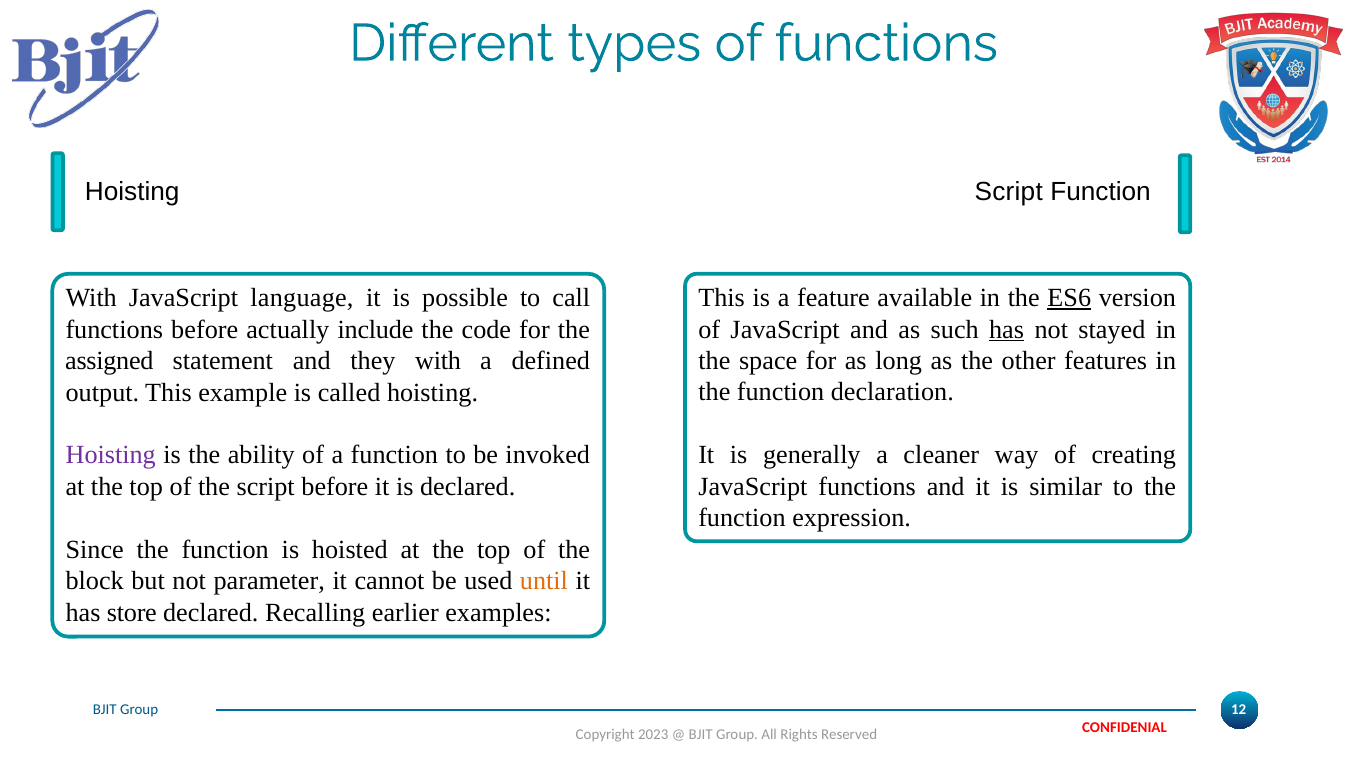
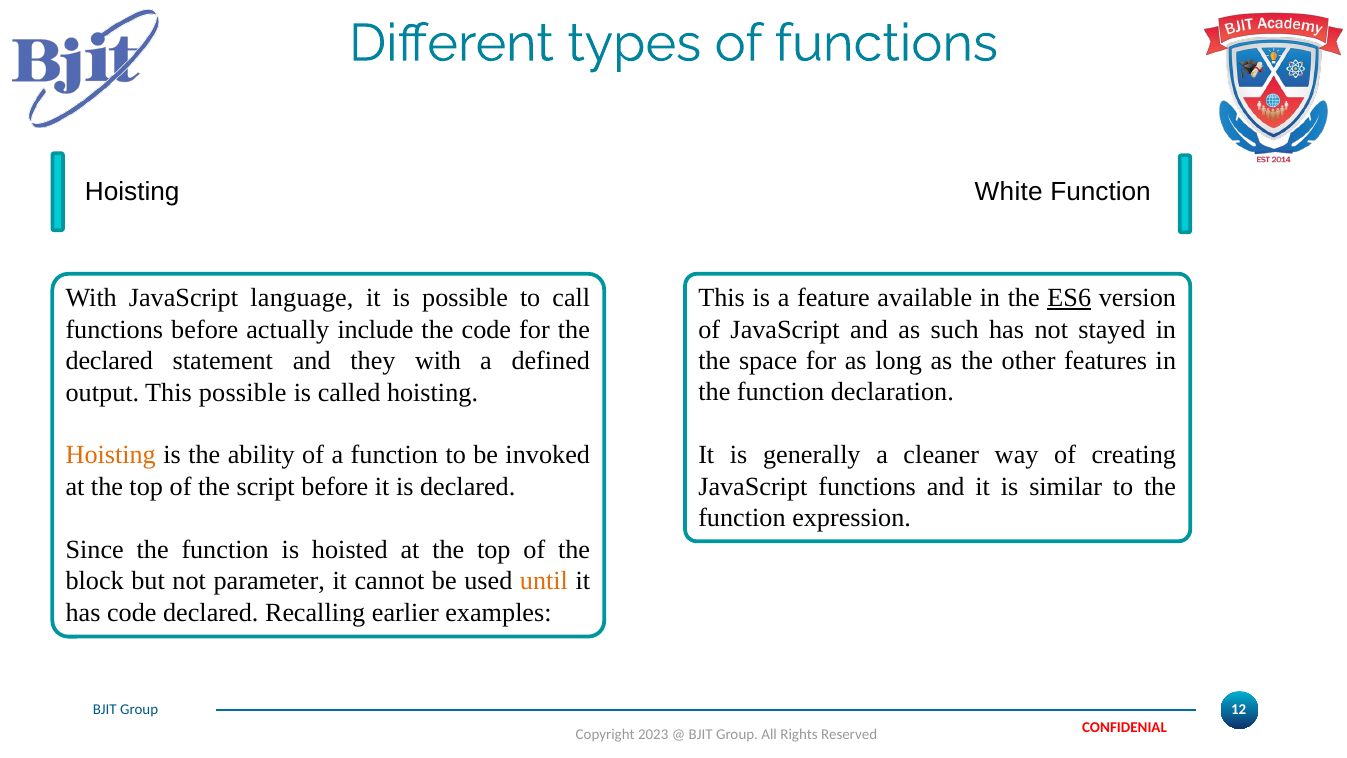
Script at (1009, 192): Script -> White
has at (1007, 329) underline: present -> none
assigned at (109, 361): assigned -> declared
This example: example -> possible
Hoisting at (111, 455) colour: purple -> orange
has store: store -> code
